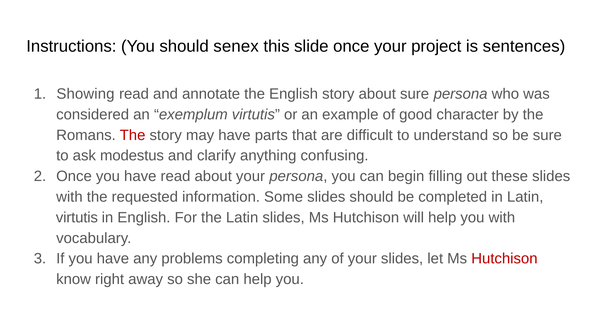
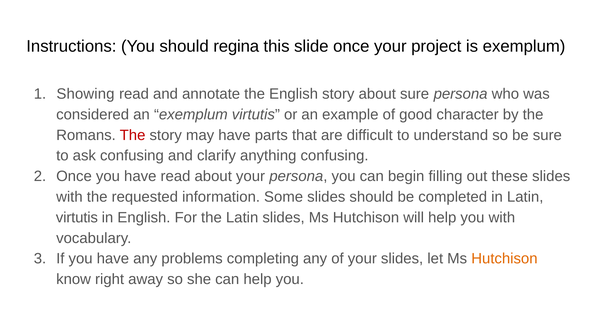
senex: senex -> regina
is sentences: sentences -> exemplum
ask modestus: modestus -> confusing
Hutchison at (504, 259) colour: red -> orange
